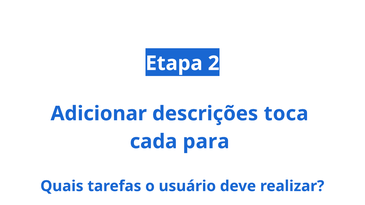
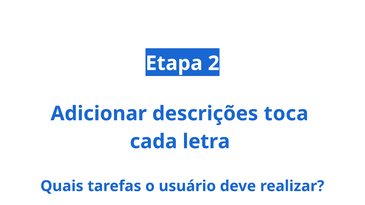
para: para -> letra
